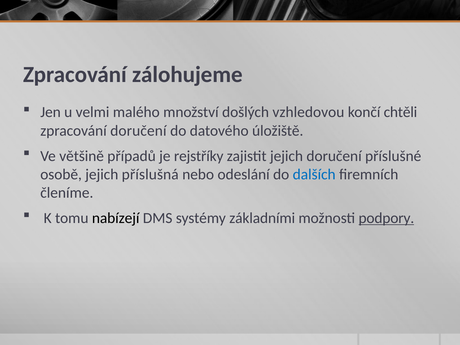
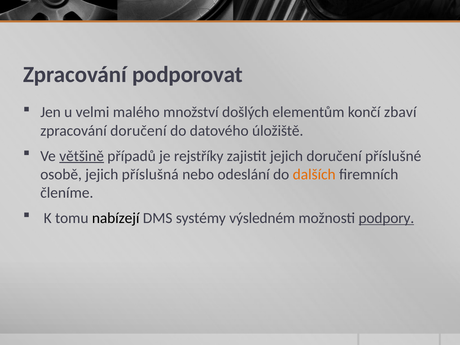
zálohujeme: zálohujeme -> podporovat
vzhledovou: vzhledovou -> elementům
chtěli: chtěli -> zbaví
většině underline: none -> present
dalších colour: blue -> orange
základními: základními -> výsledném
